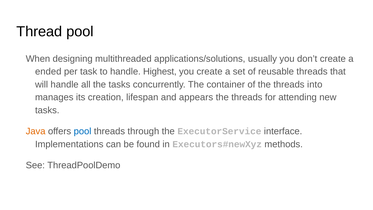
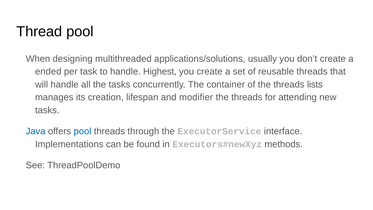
into: into -> lists
appears: appears -> modifier
Java colour: orange -> blue
